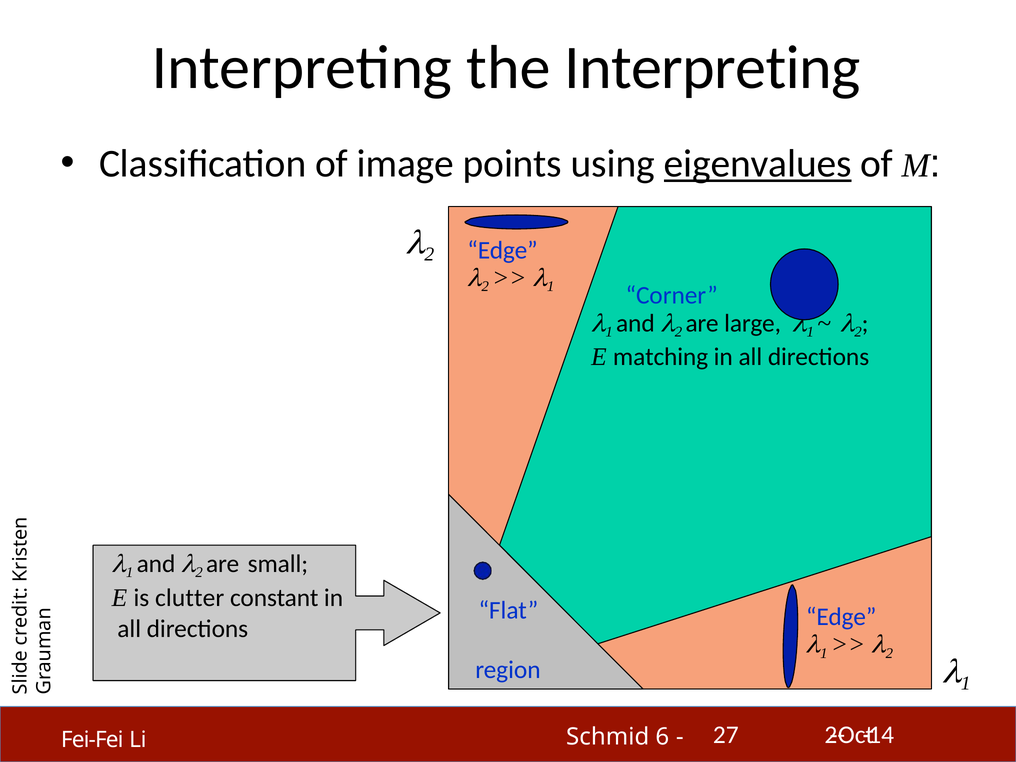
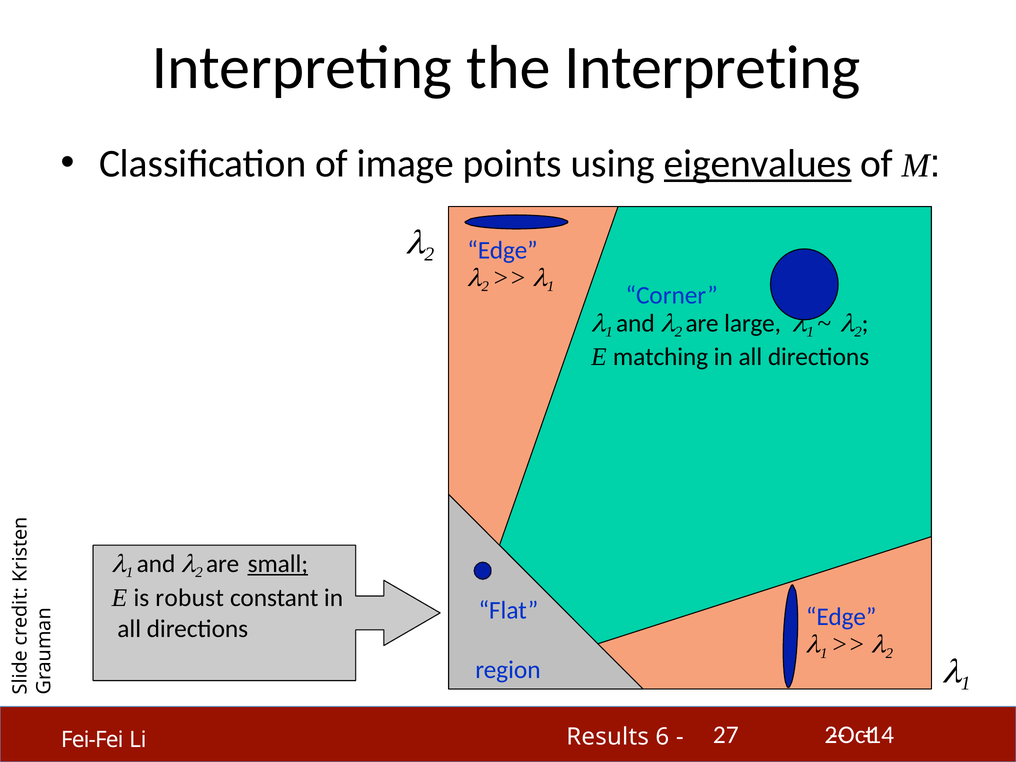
small underline: none -> present
clutter: clutter -> robust
Schmid: Schmid -> Results
